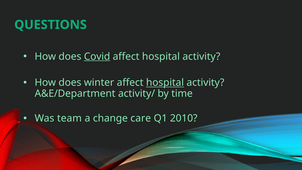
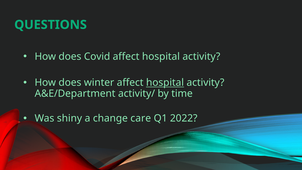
Covid underline: present -> none
team: team -> shiny
2010: 2010 -> 2022
